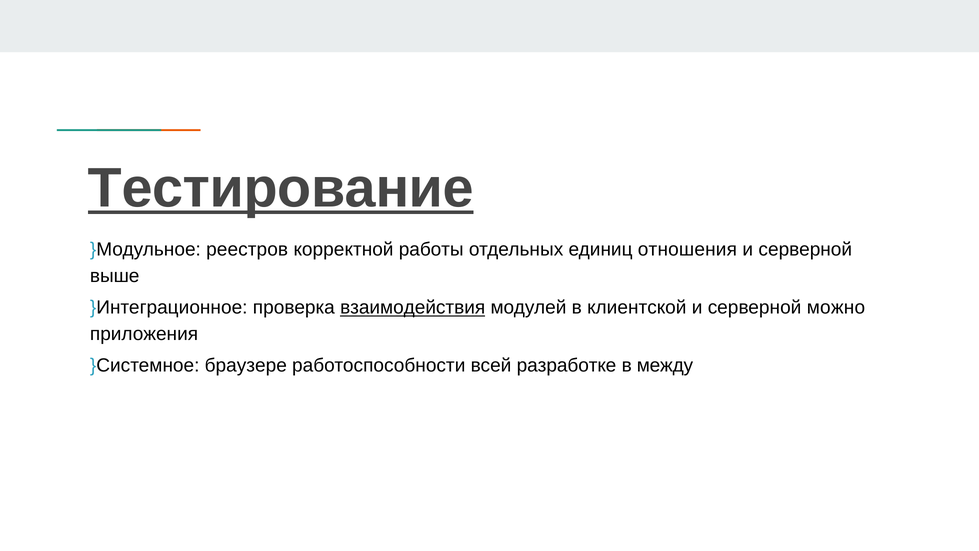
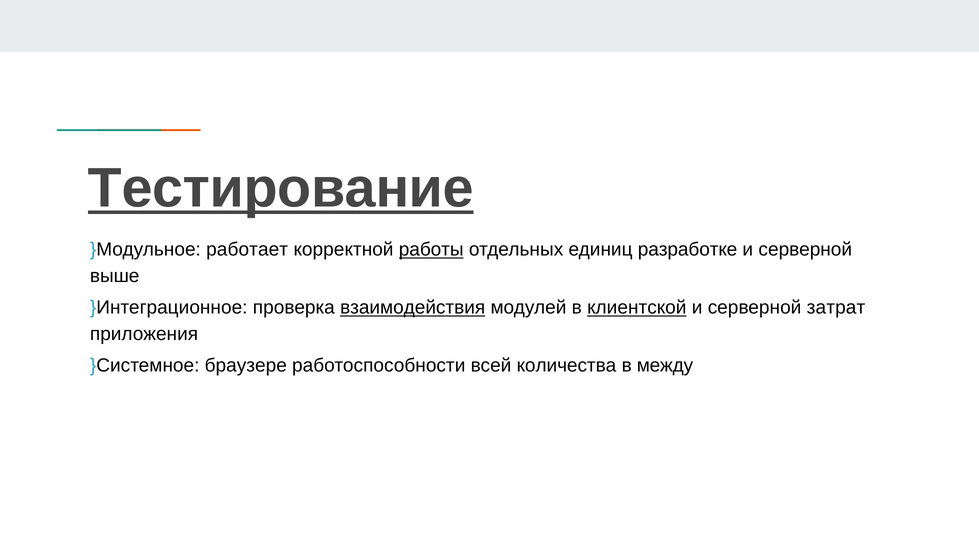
реестров: реестров -> работает
работы underline: none -> present
отношения: отношения -> разработке
клиентской underline: none -> present
можно: можно -> затрат
разработке: разработке -> количества
